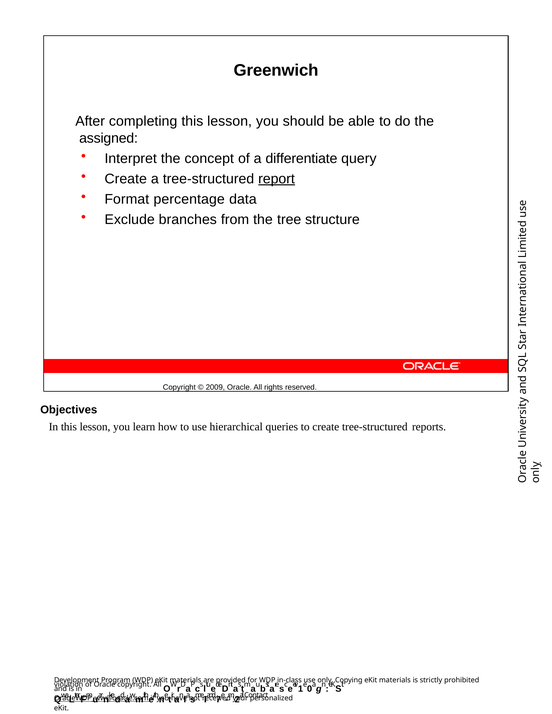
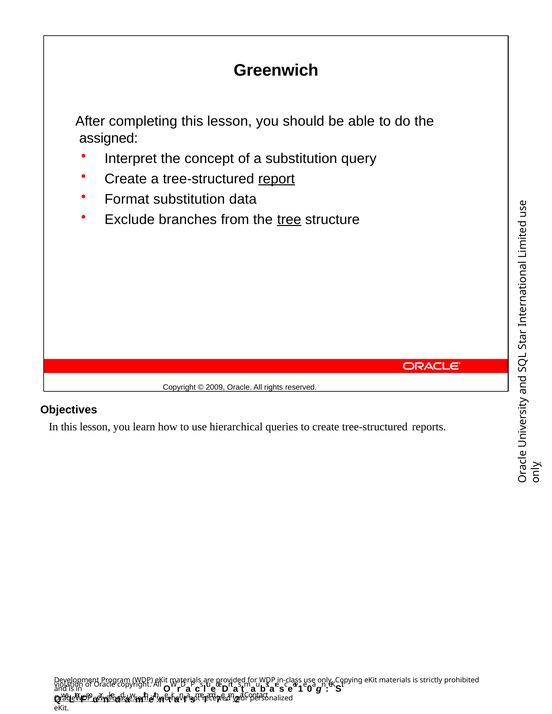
a differentiate: differentiate -> substitution
Format percentage: percentage -> substitution
tree underline: none -> present
